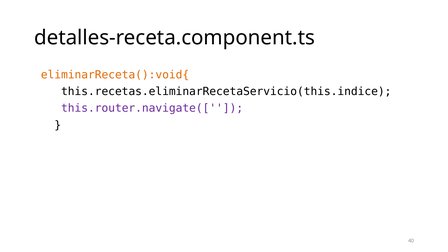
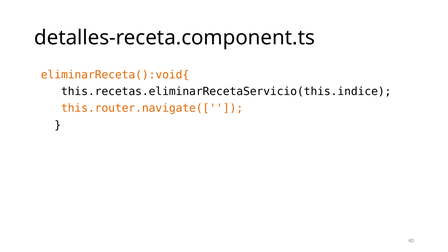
this.router.navigate([ colour: purple -> orange
